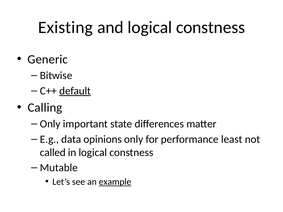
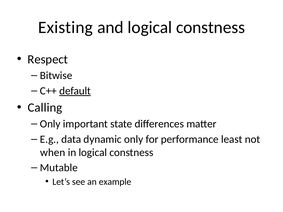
Generic: Generic -> Respect
opinions: opinions -> dynamic
called: called -> when
example underline: present -> none
